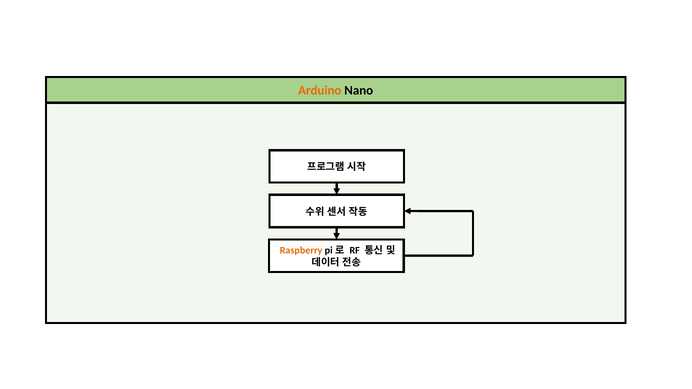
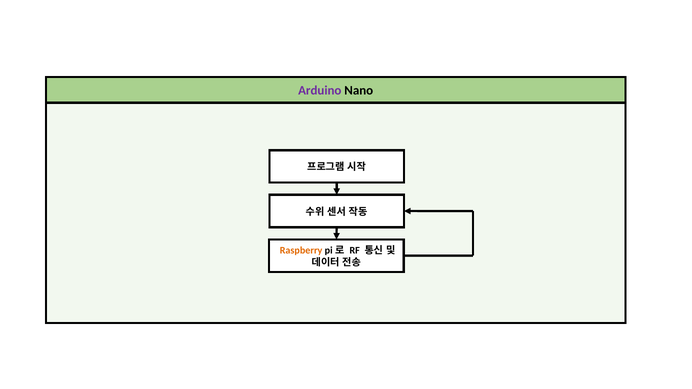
Arduino colour: orange -> purple
